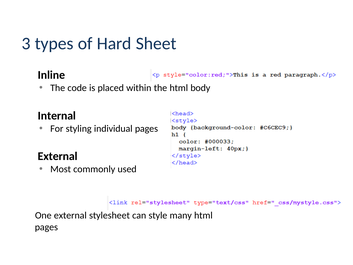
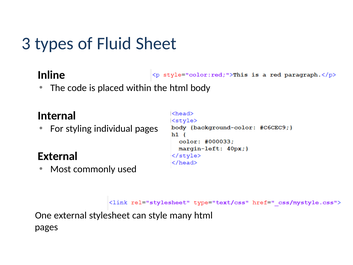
Hard: Hard -> Fluid
